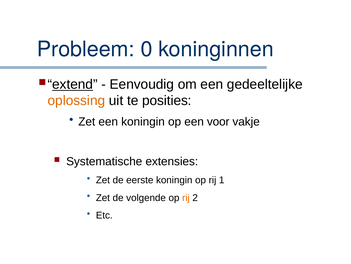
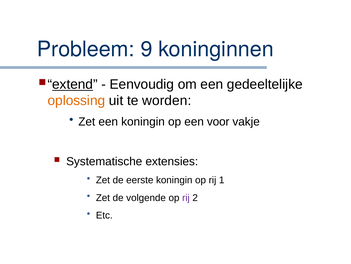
0: 0 -> 9
posities: posities -> worden
rij at (186, 197) colour: orange -> purple
